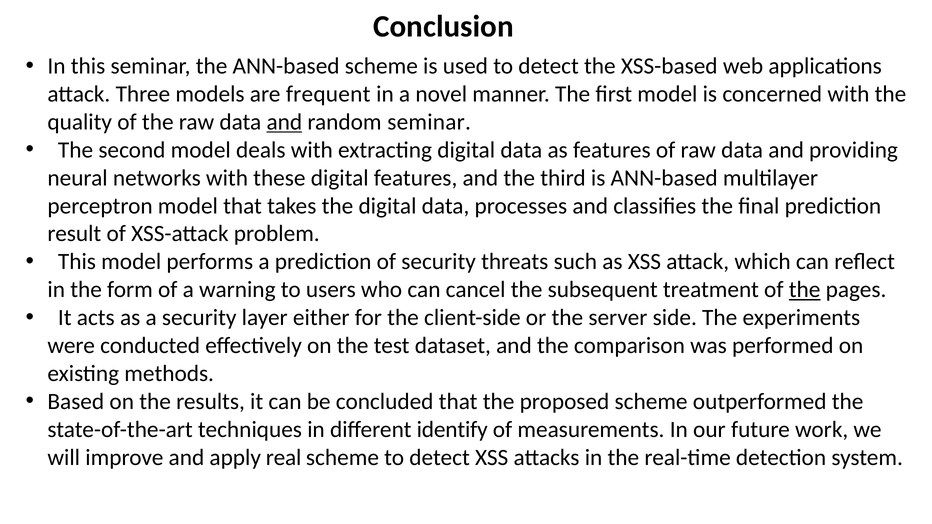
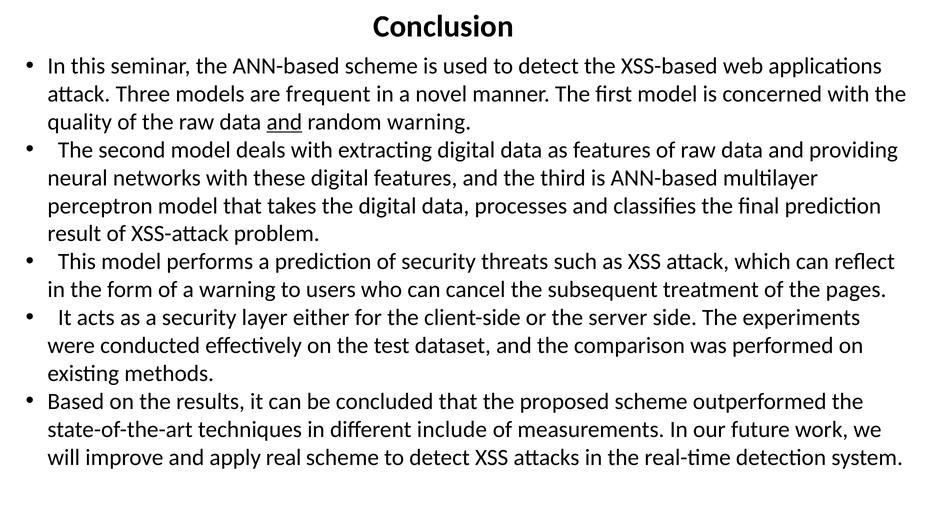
random seminar: seminar -> warning
the at (805, 290) underline: present -> none
identify: identify -> include
